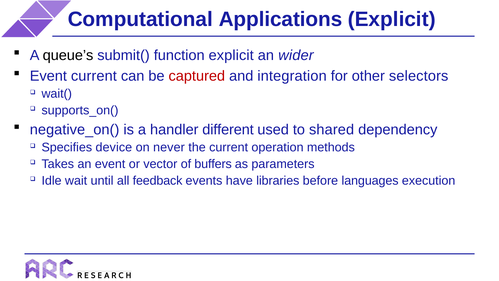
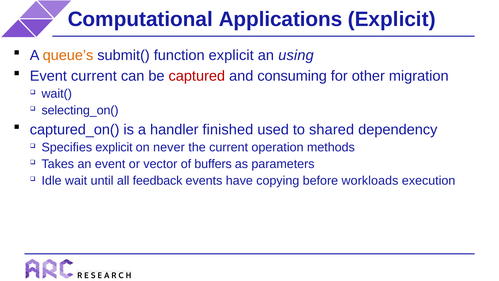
queue’s colour: black -> orange
wider: wider -> using
integration: integration -> consuming
selectors: selectors -> migration
supports_on(: supports_on( -> selecting_on(
negative_on(: negative_on( -> captured_on(
different: different -> finished
Specifies device: device -> explicit
libraries: libraries -> copying
languages: languages -> workloads
